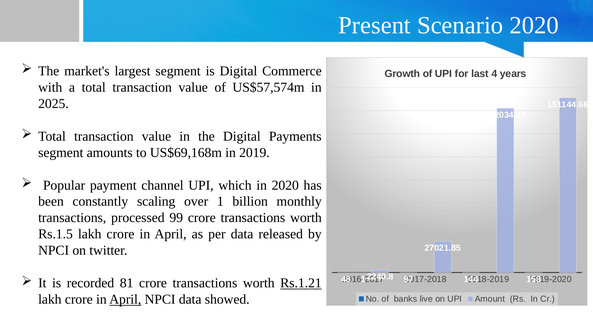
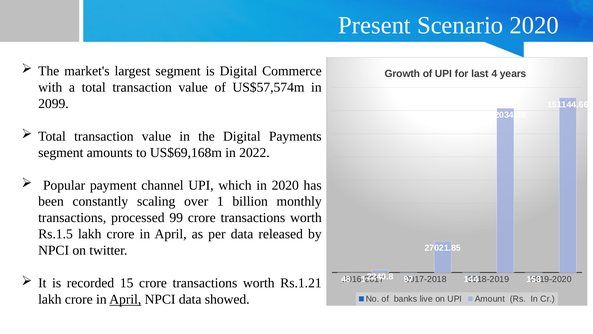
2025: 2025 -> 2099
2019: 2019 -> 2022
81: 81 -> 15
Rs.1.21 underline: present -> none
